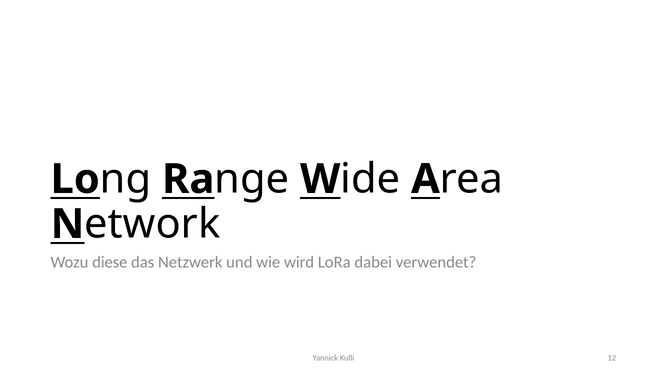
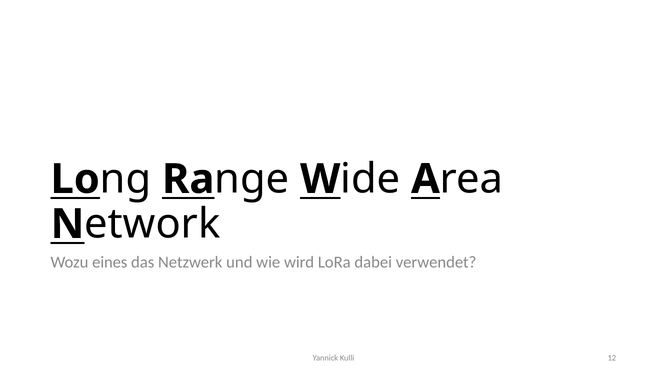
diese: diese -> eines
